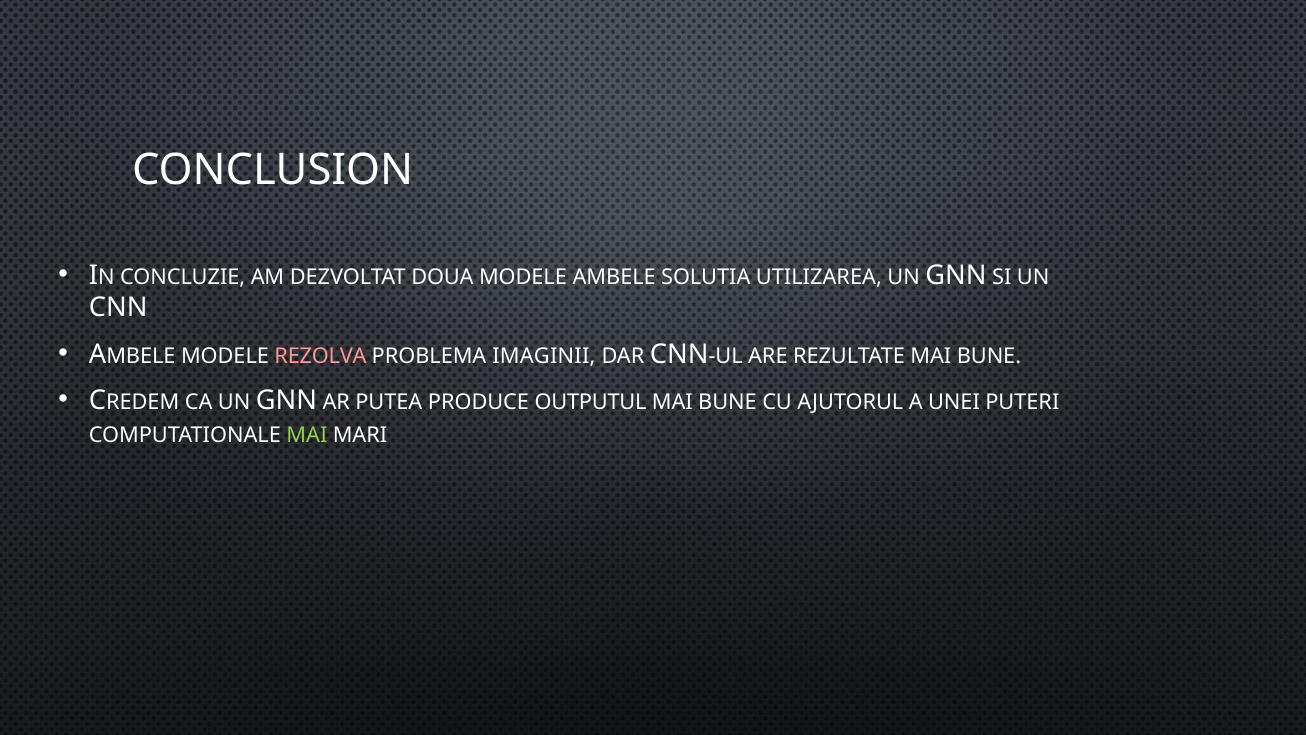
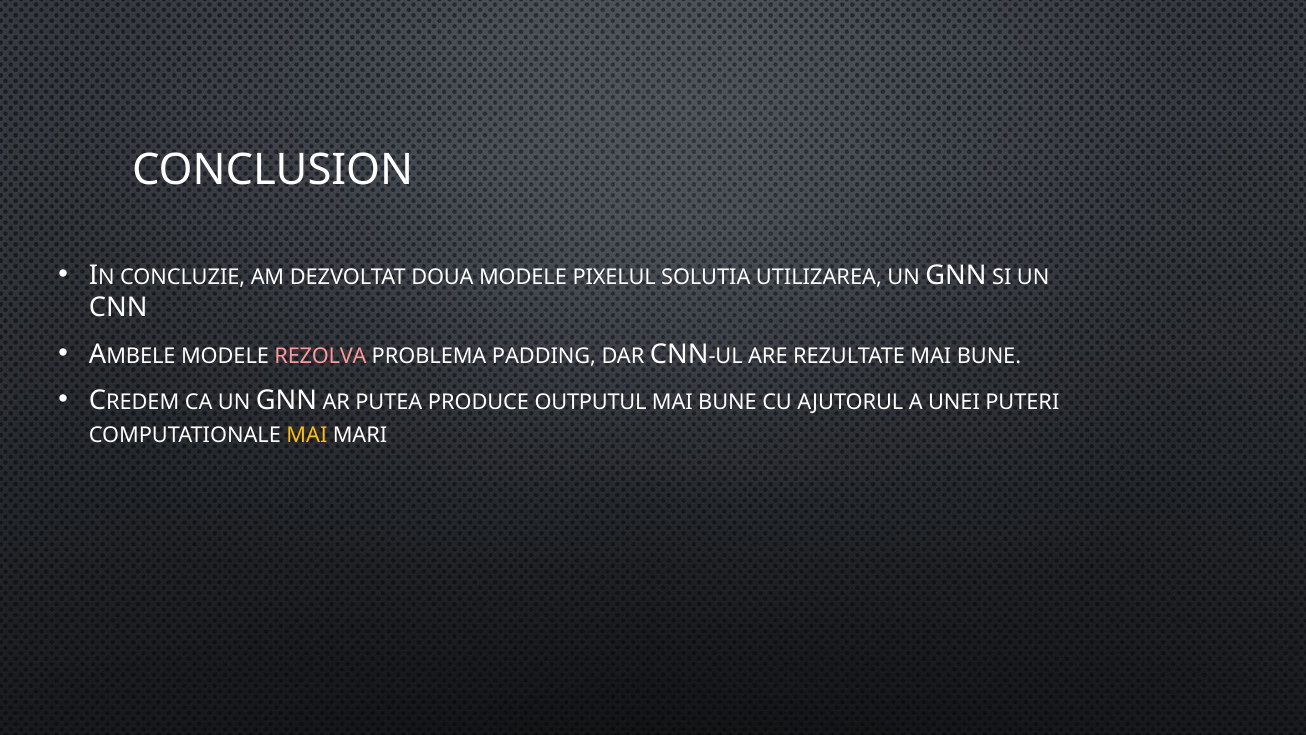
AMBELE: AMBELE -> PIXELUL
IMAGINII: IMAGINII -> PADDING
MAI at (307, 435) colour: light green -> yellow
